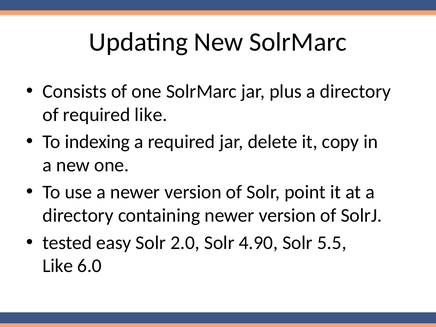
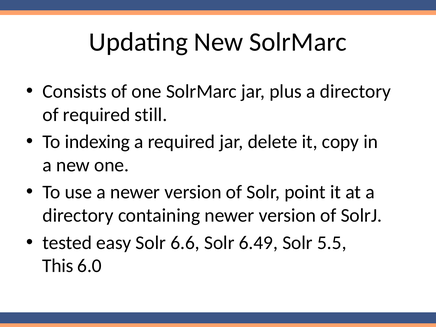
required like: like -> still
2.0: 2.0 -> 6.6
4.90: 4.90 -> 6.49
Like at (58, 266): Like -> This
